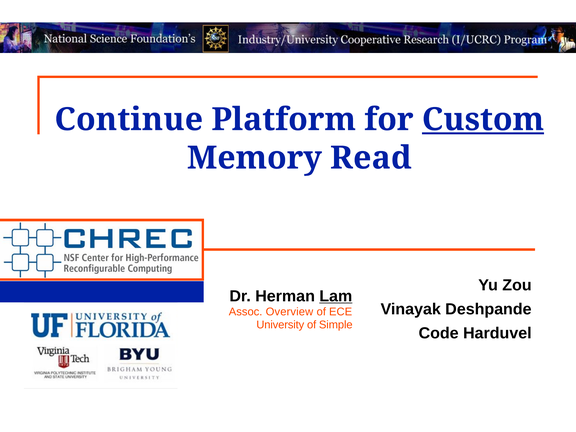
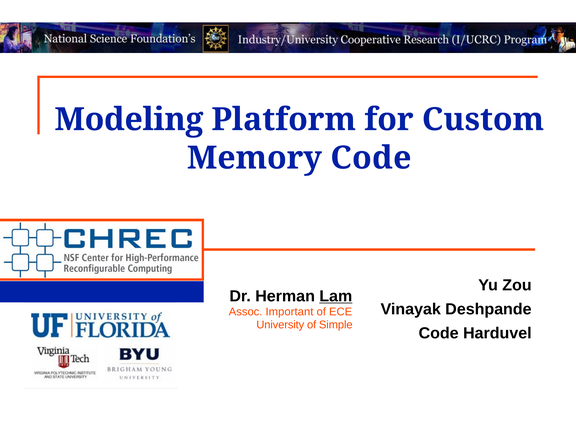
Continue: Continue -> Modeling
Custom underline: present -> none
Memory Read: Read -> Code
Overview: Overview -> Important
